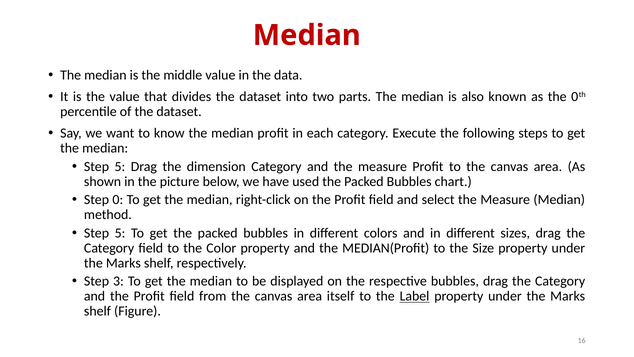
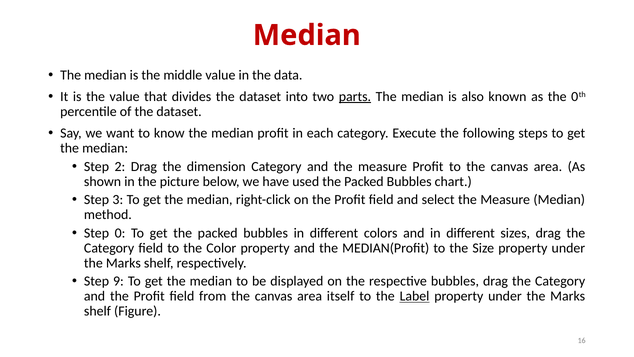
parts underline: none -> present
5 at (120, 166): 5 -> 2
0: 0 -> 3
5 at (120, 233): 5 -> 0
3: 3 -> 9
